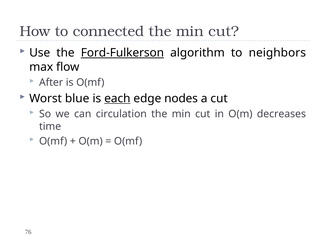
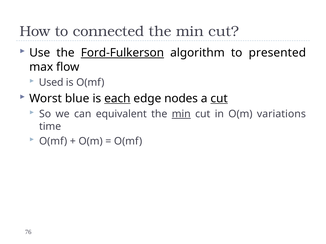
neighbors: neighbors -> presented
After: After -> Used
cut at (219, 99) underline: none -> present
circulation: circulation -> equivalent
min at (181, 114) underline: none -> present
decreases: decreases -> variations
